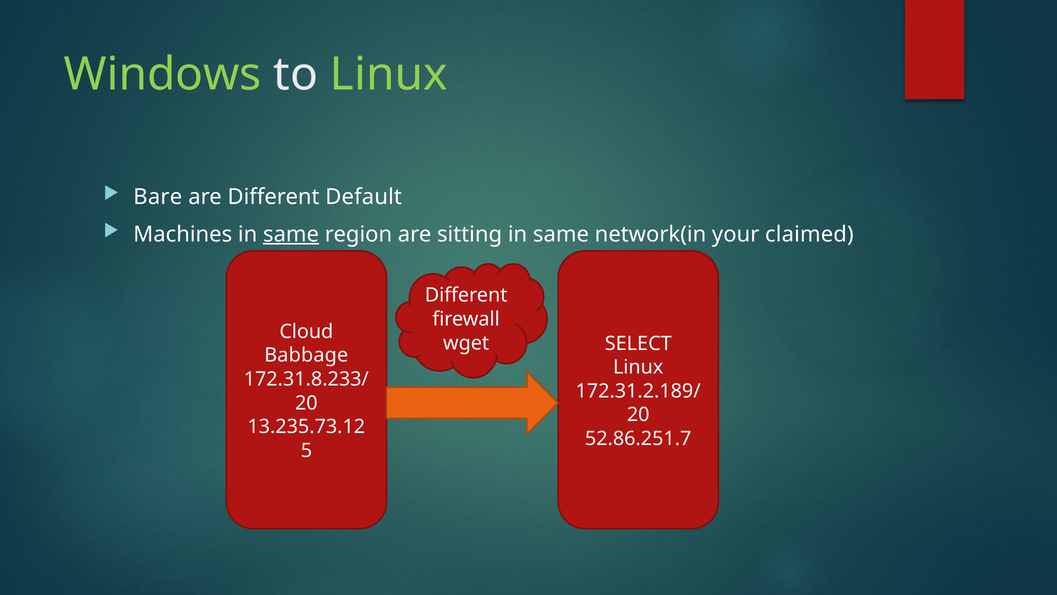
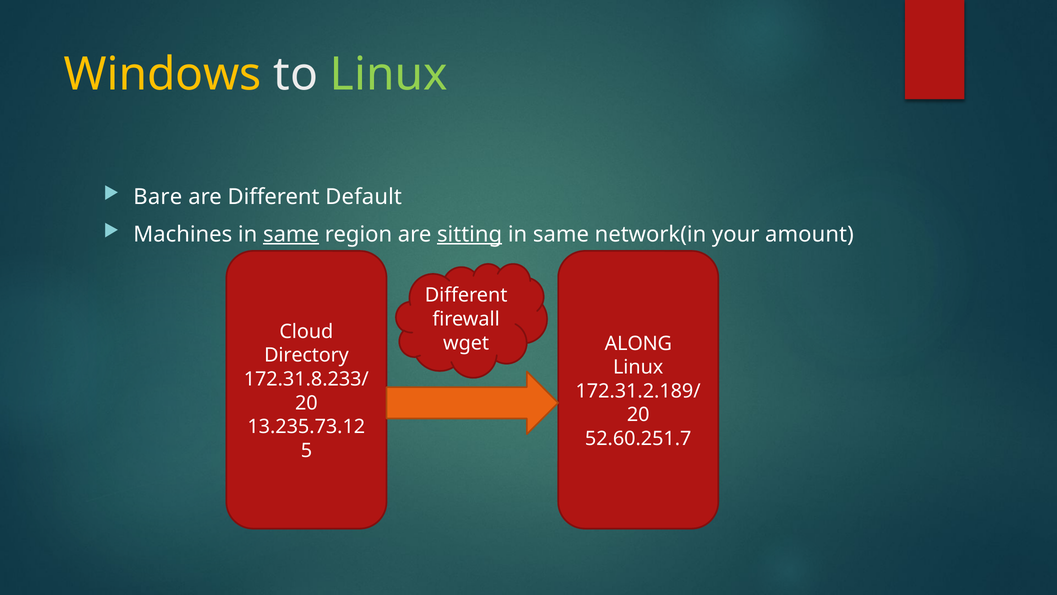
Windows colour: light green -> yellow
sitting underline: none -> present
claimed: claimed -> amount
SELECT: SELECT -> ALONG
Babbage: Babbage -> Directory
52.86.251.7: 52.86.251.7 -> 52.60.251.7
